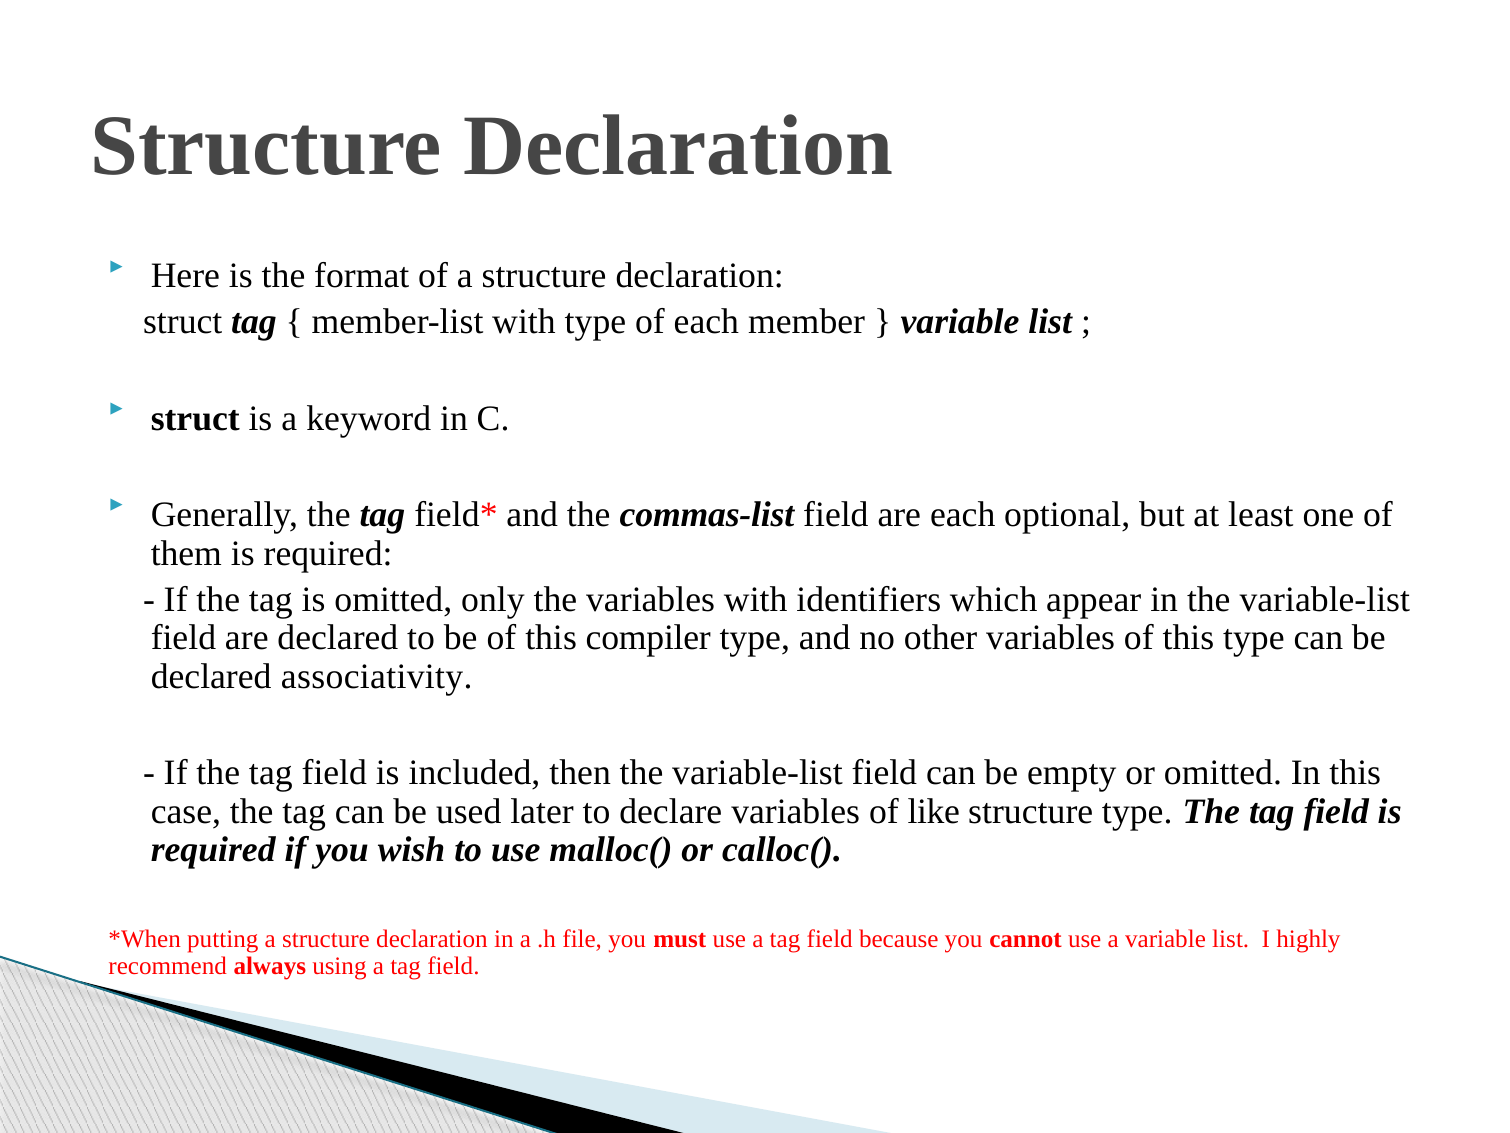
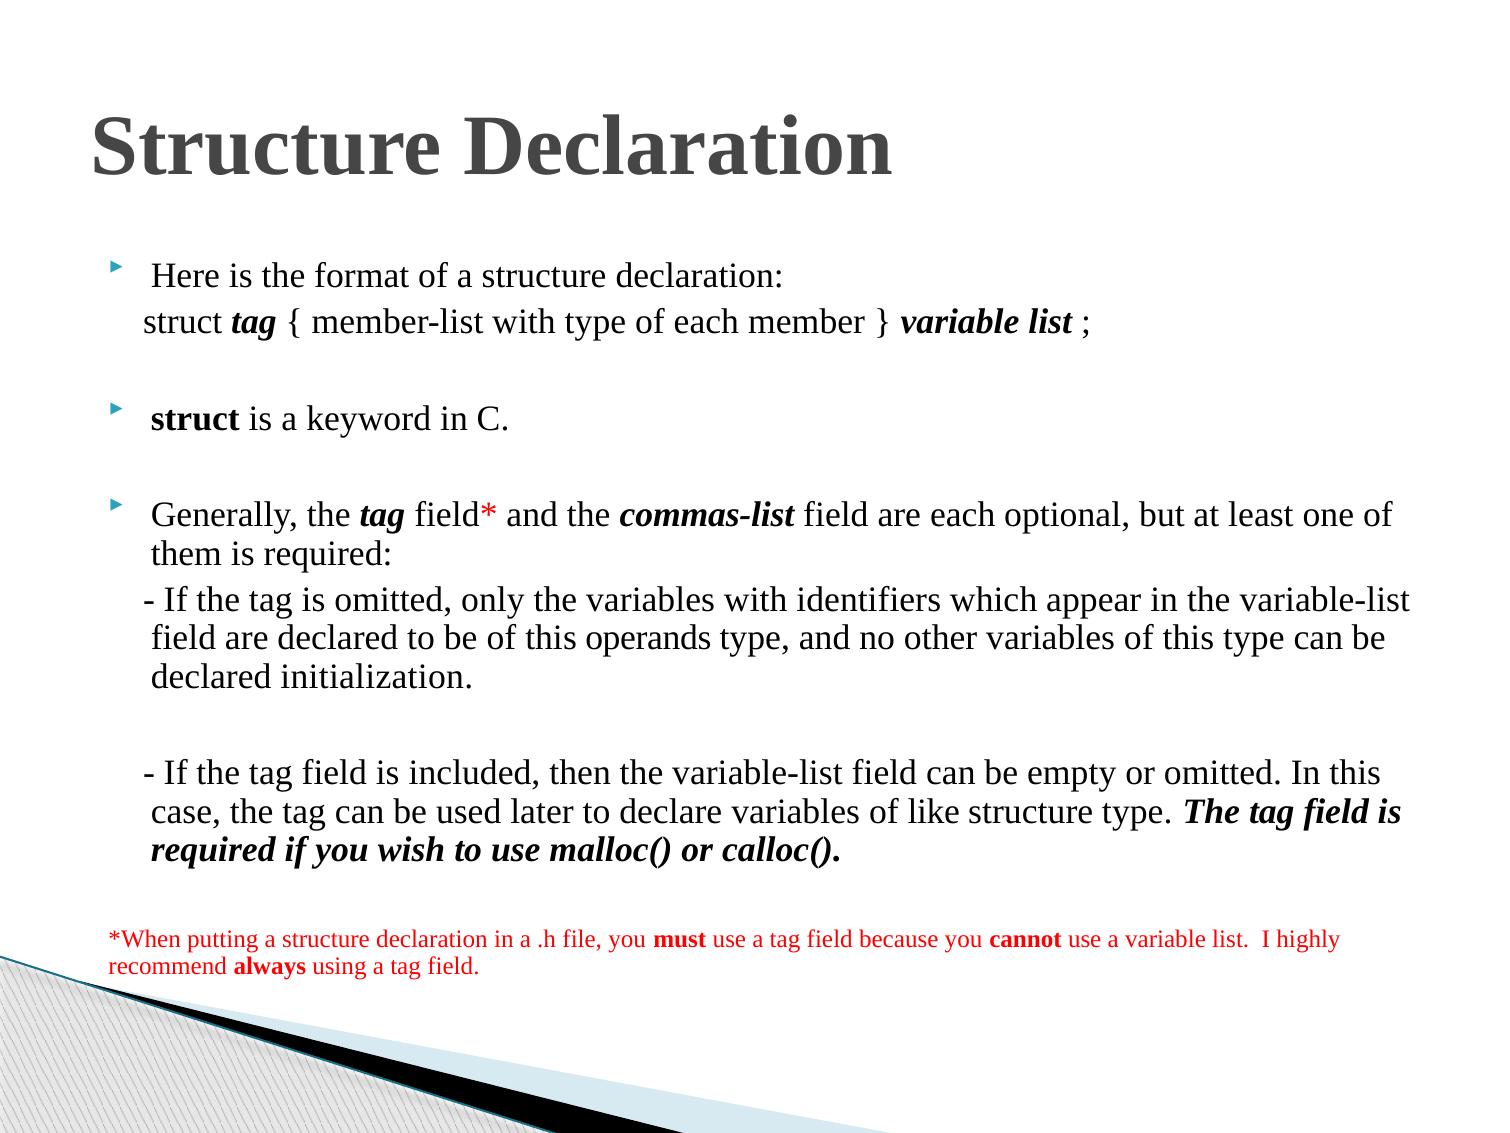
compiler: compiler -> operands
associativity: associativity -> initialization
